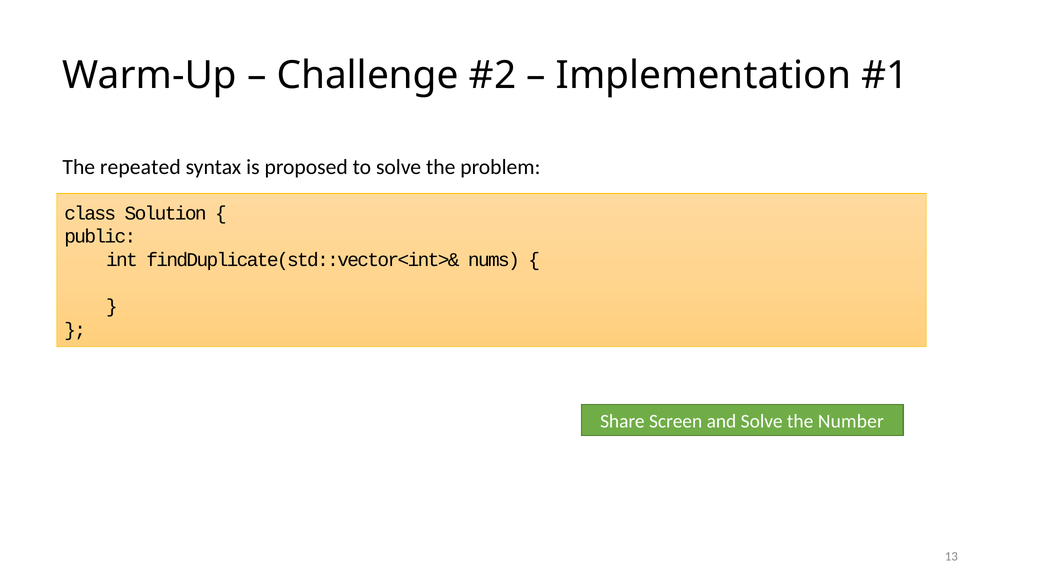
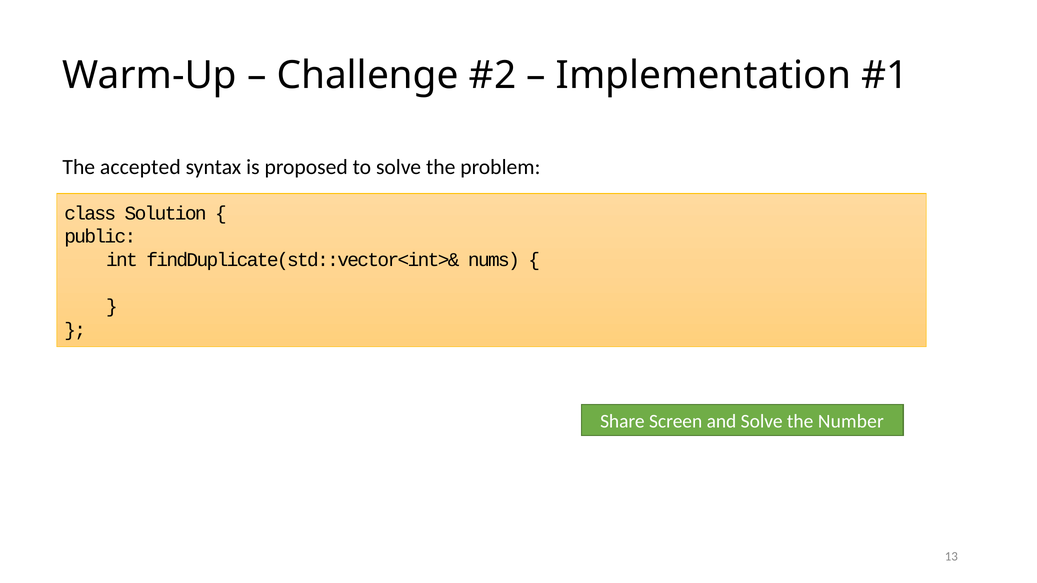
repeated: repeated -> accepted
